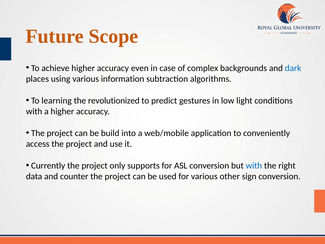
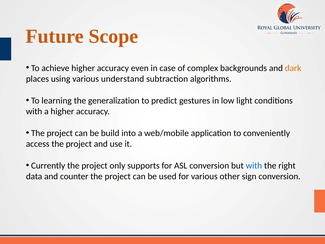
dark colour: blue -> orange
information: information -> understand
revolutionized: revolutionized -> generalization
